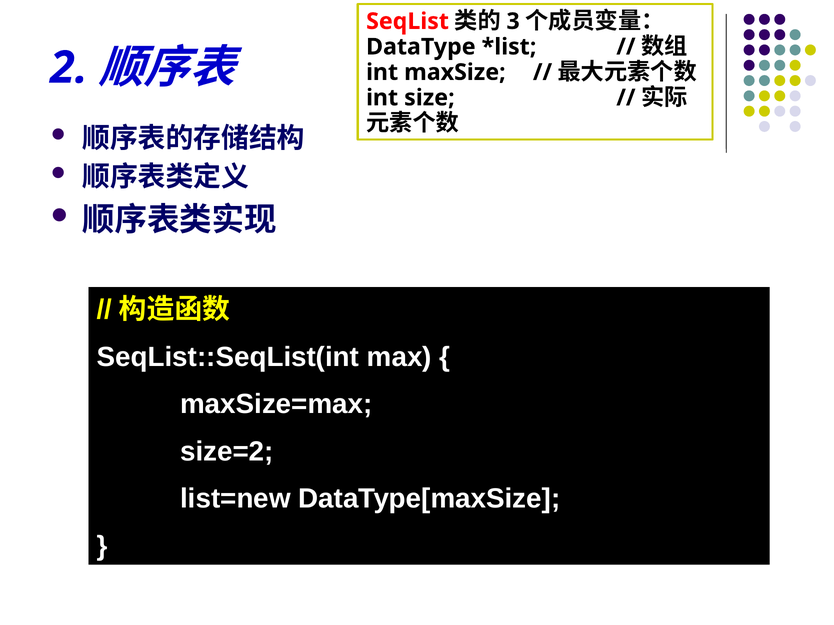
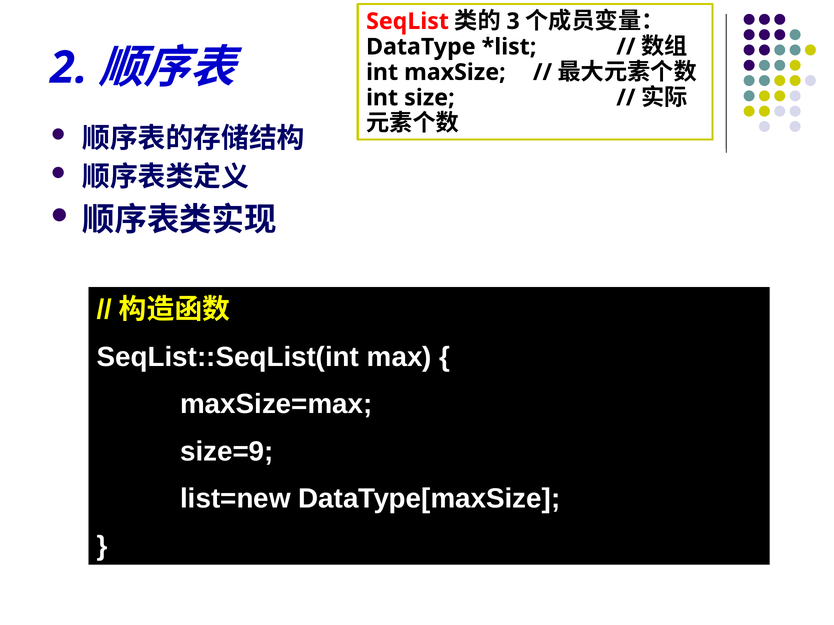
size=2: size=2 -> size=9
